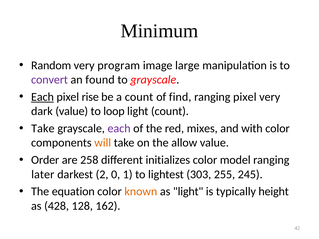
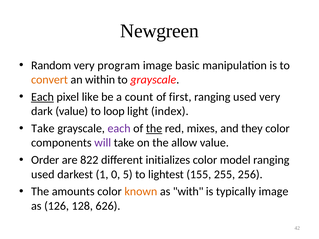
Minimum: Minimum -> Newgreen
large: large -> basic
convert colour: purple -> orange
found: found -> within
rise: rise -> like
find: find -> first
pixel at (245, 97): pixel -> used
light count: count -> index
the at (154, 129) underline: none -> present
with: with -> they
will colour: orange -> purple
258: 258 -> 822
later at (43, 175): later -> used
2: 2 -> 1
1: 1 -> 5
303: 303 -> 155
245: 245 -> 256
equation: equation -> amounts
as light: light -> with
typically height: height -> image
428: 428 -> 126
162: 162 -> 626
